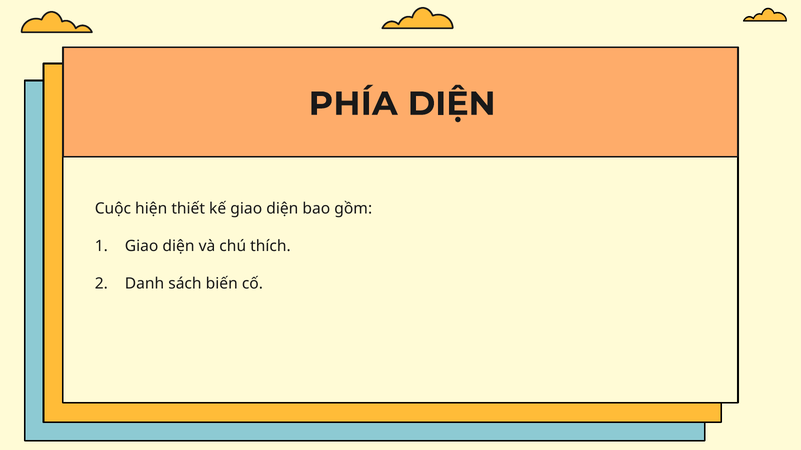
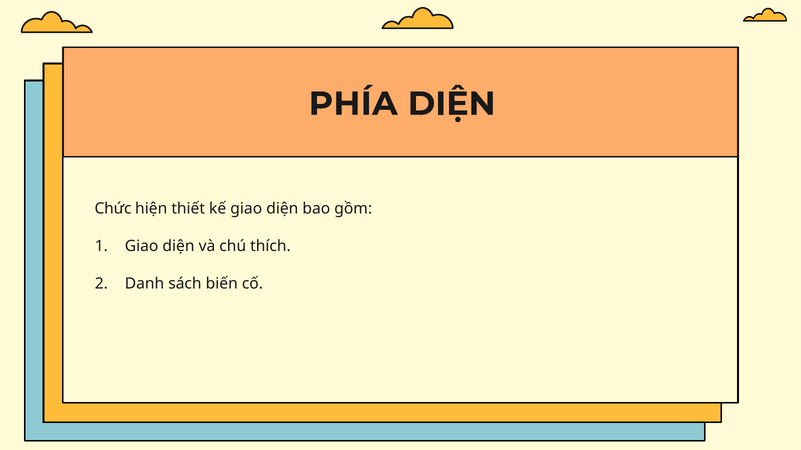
Cuộc: Cuộc -> Chức
